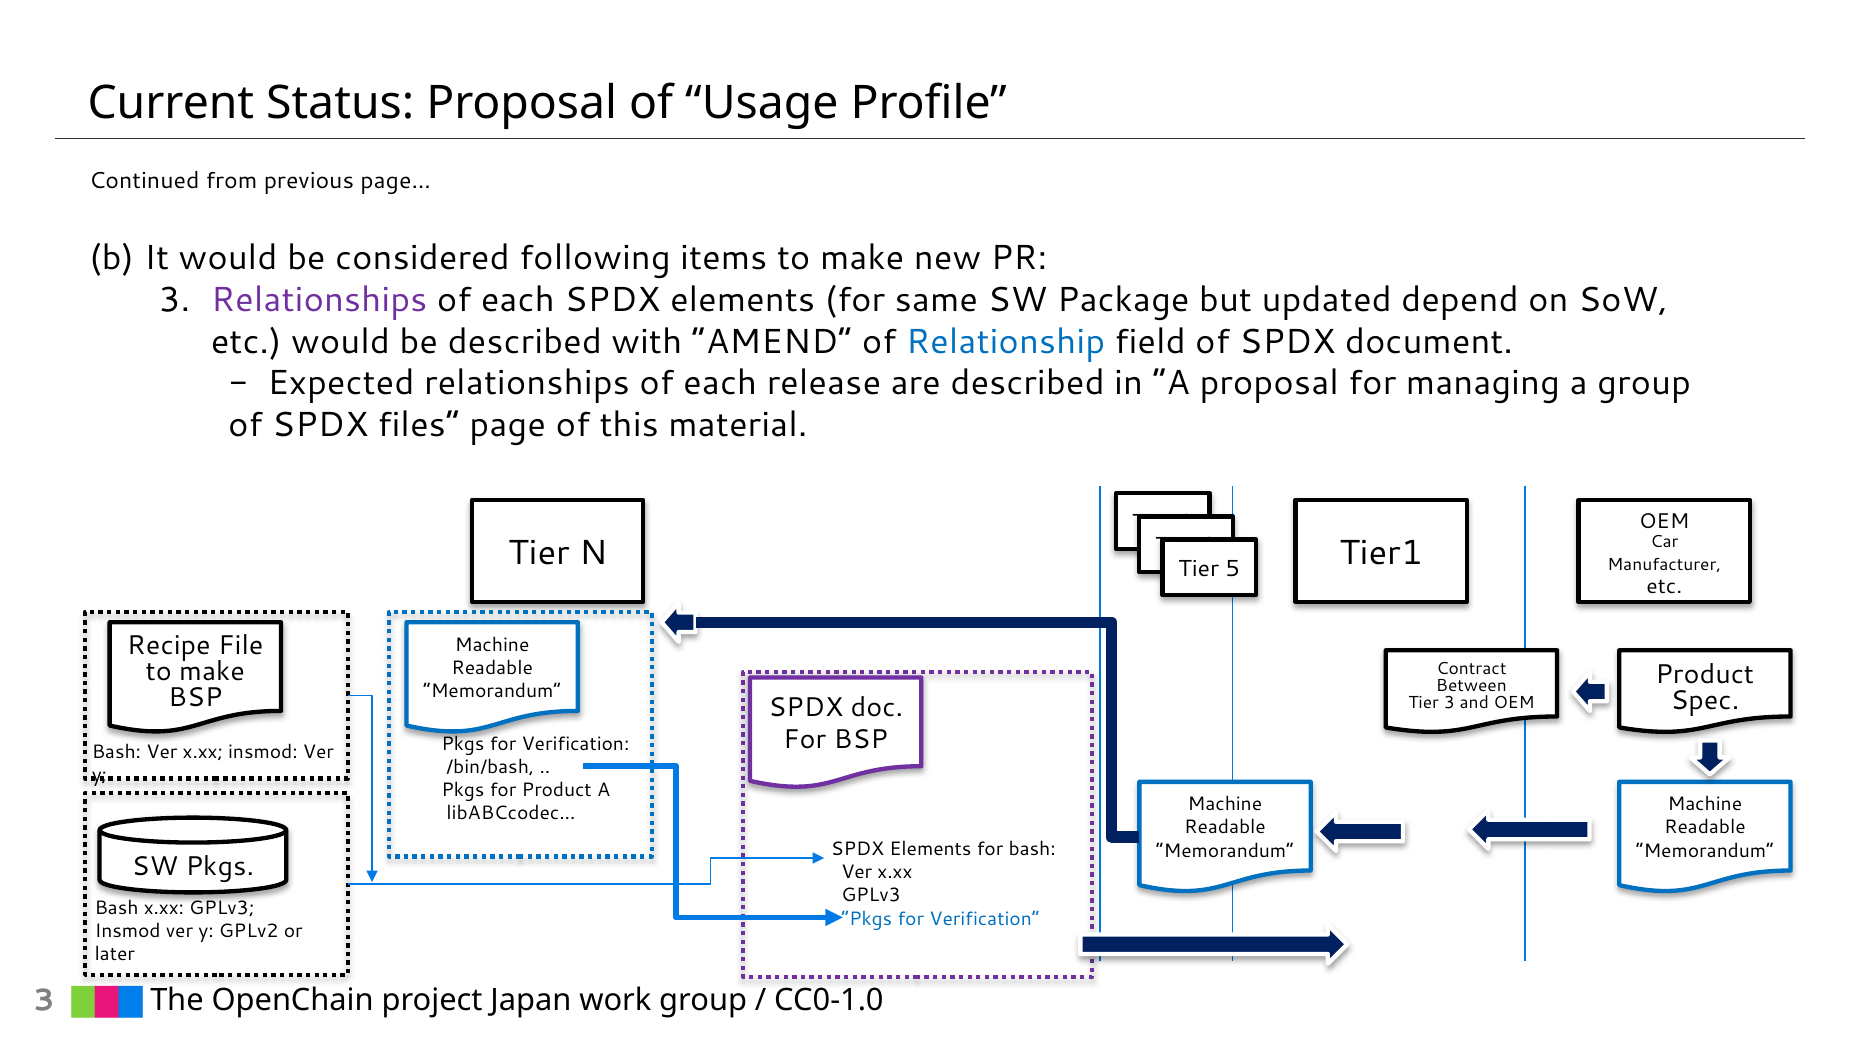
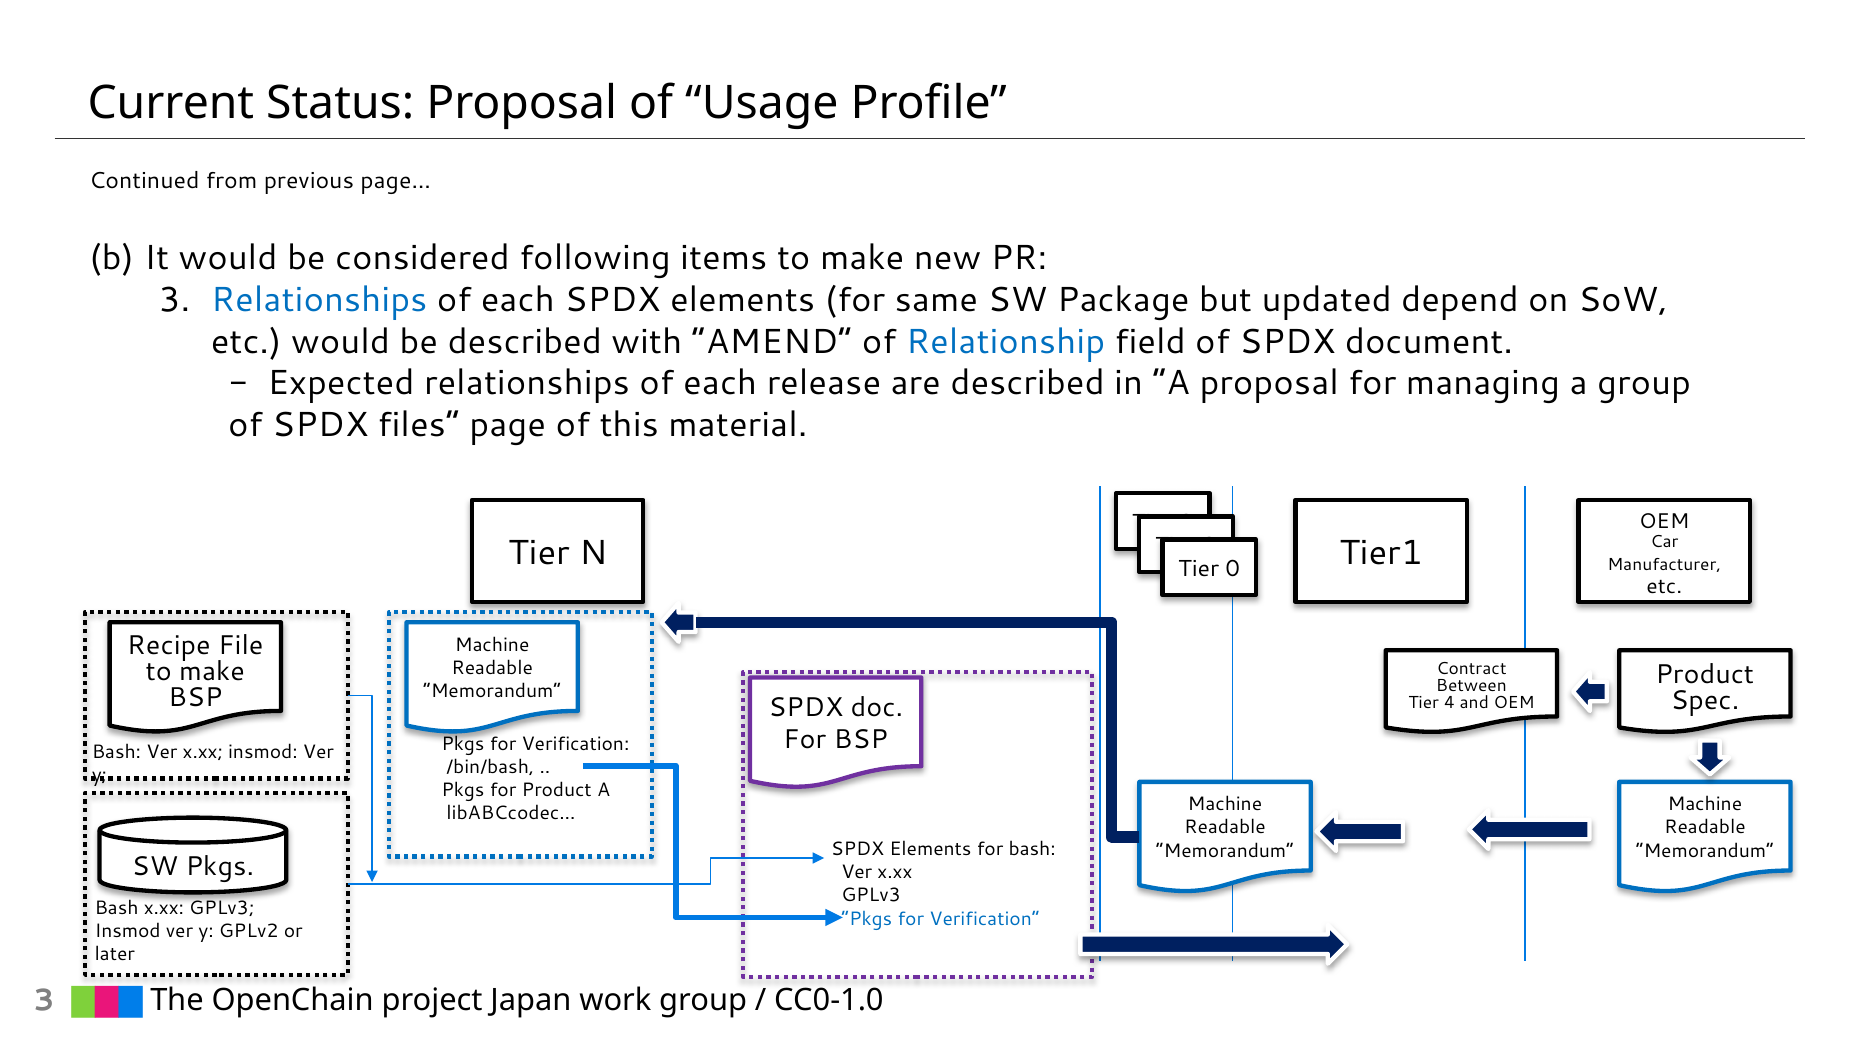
Relationships at (319, 300) colour: purple -> blue
5: 5 -> 0
Tier 3: 3 -> 4
